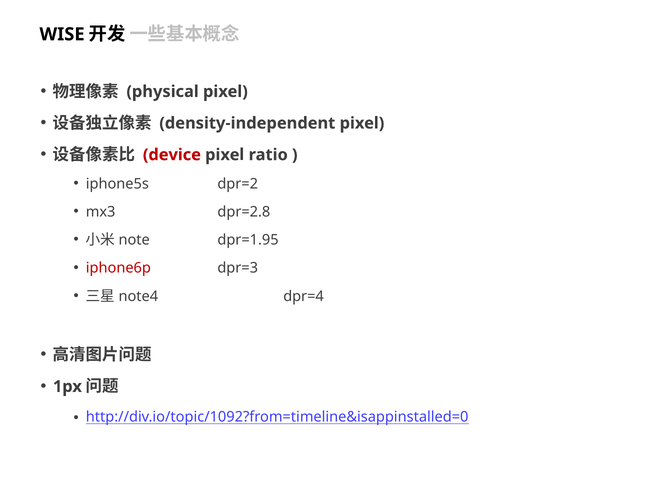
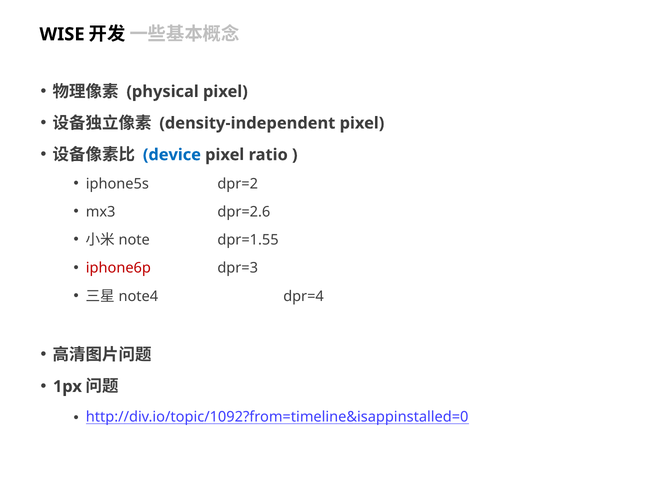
device colour: red -> blue
dpr=2.8: dpr=2.8 -> dpr=2.6
dpr=1.95: dpr=1.95 -> dpr=1.55
